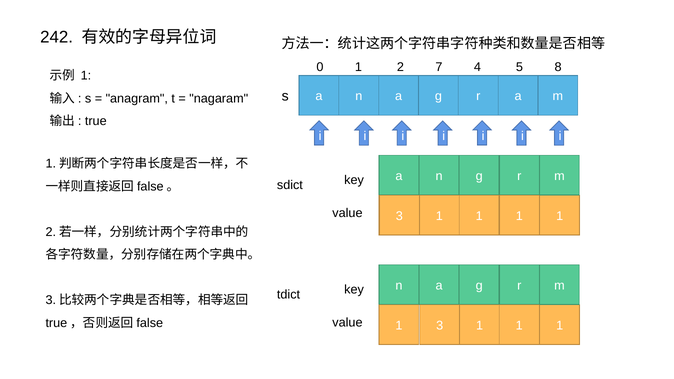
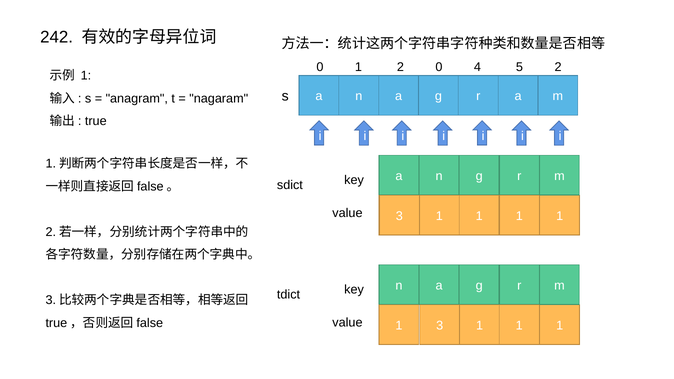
2 7: 7 -> 0
5 8: 8 -> 2
